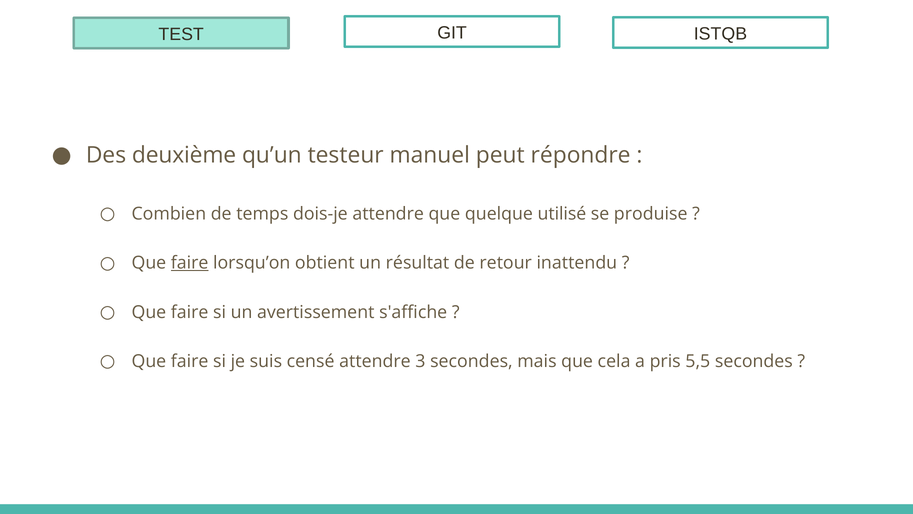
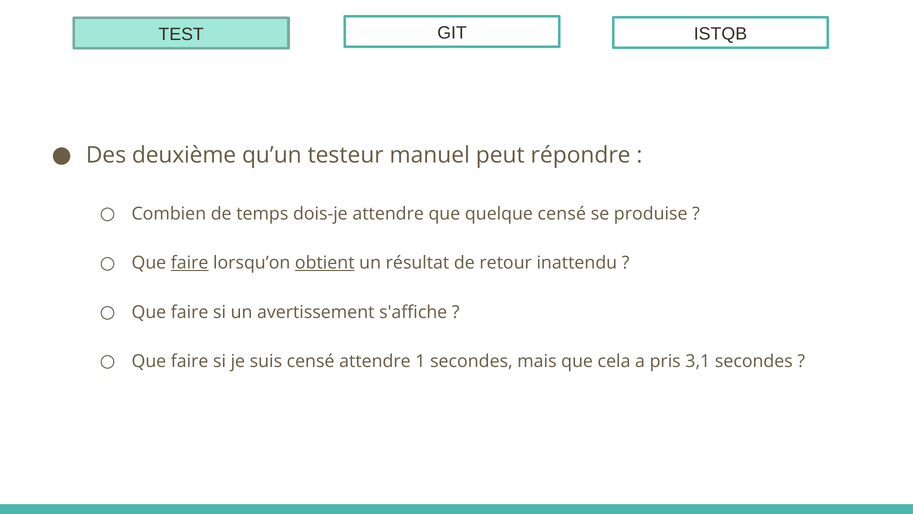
quelque utilisé: utilisé -> censé
obtient underline: none -> present
3: 3 -> 1
5,5: 5,5 -> 3,1
